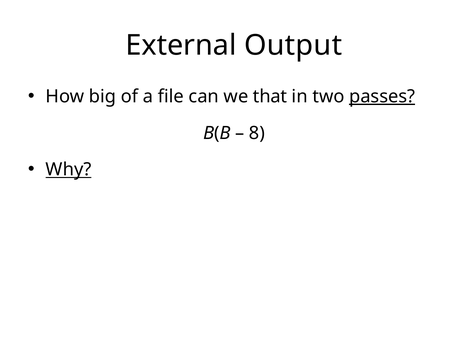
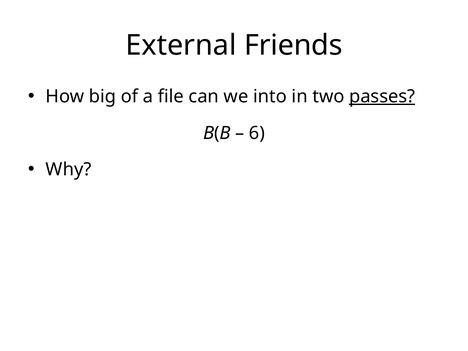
Output: Output -> Friends
that: that -> into
8: 8 -> 6
Why underline: present -> none
